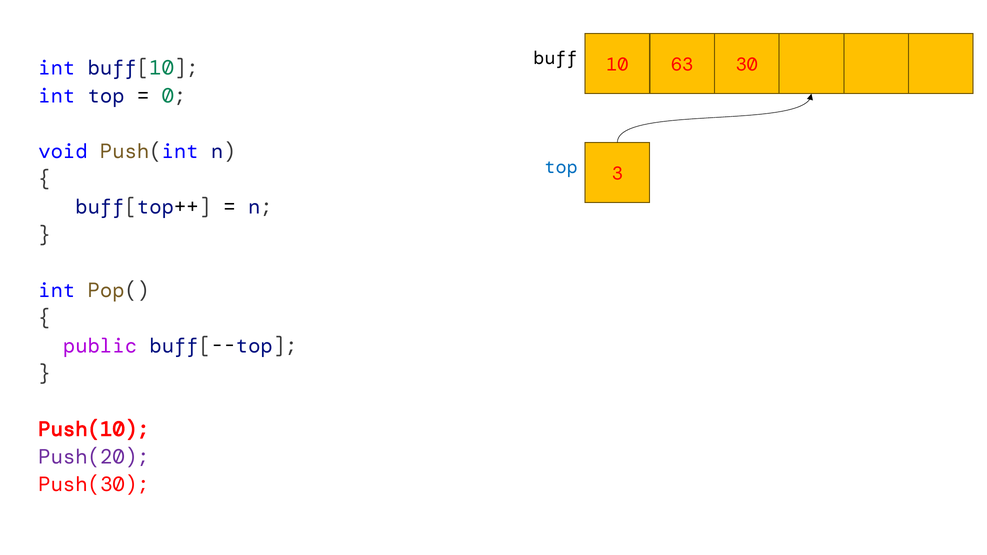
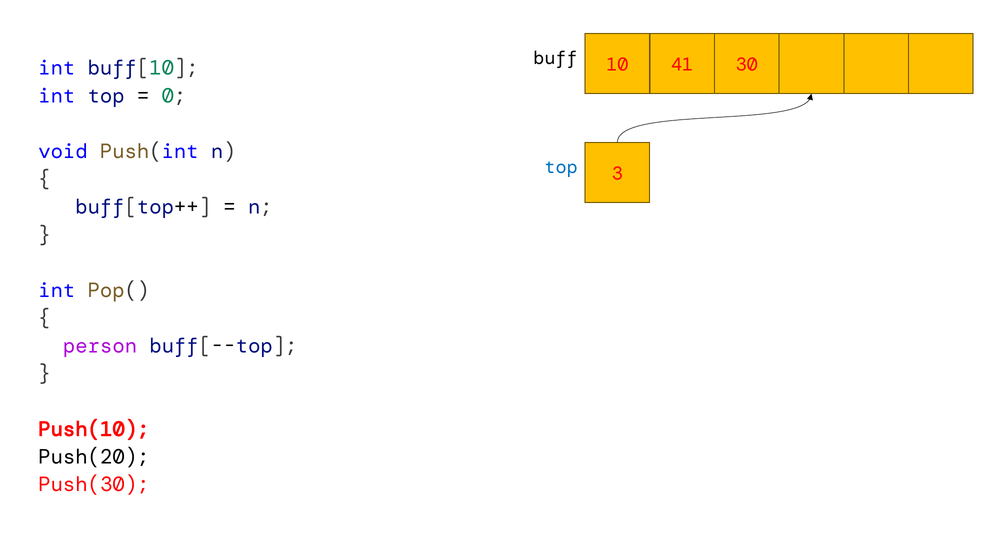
63: 63 -> 41
public: public -> person
Push(20 colour: purple -> black
